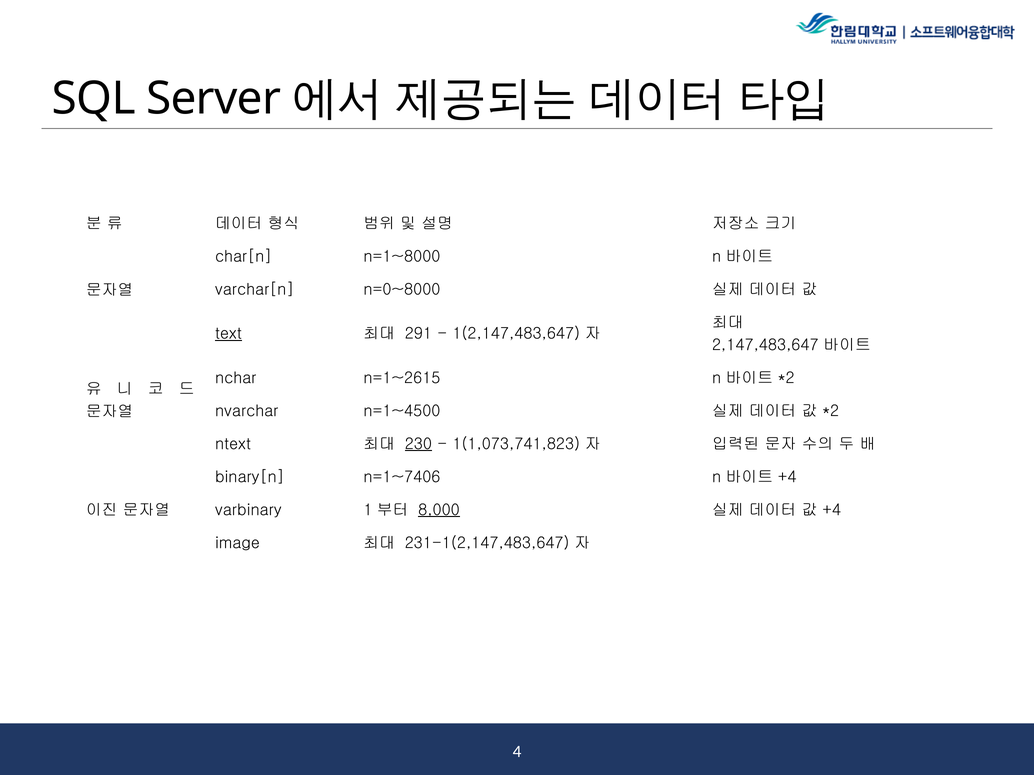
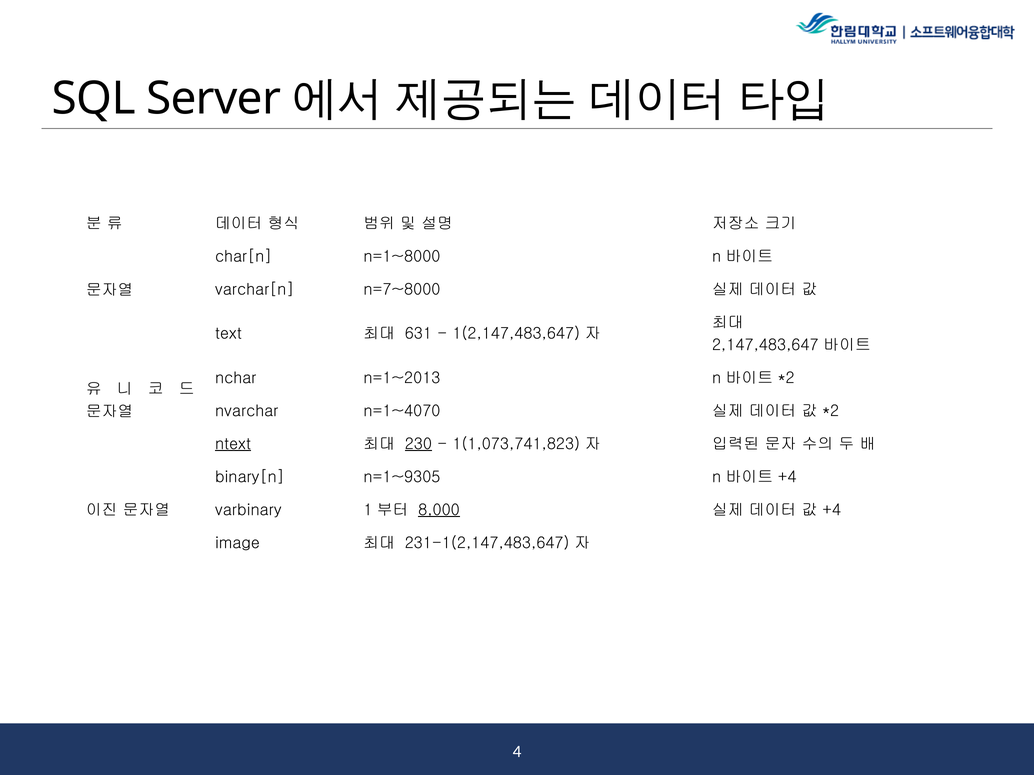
n=0~8000: n=0~8000 -> n=7~8000
text underline: present -> none
291: 291 -> 631
n=1~2615: n=1~2615 -> n=1~2013
n=1~4500: n=1~4500 -> n=1~4070
ntext underline: none -> present
n=1~7406: n=1~7406 -> n=1~9305
